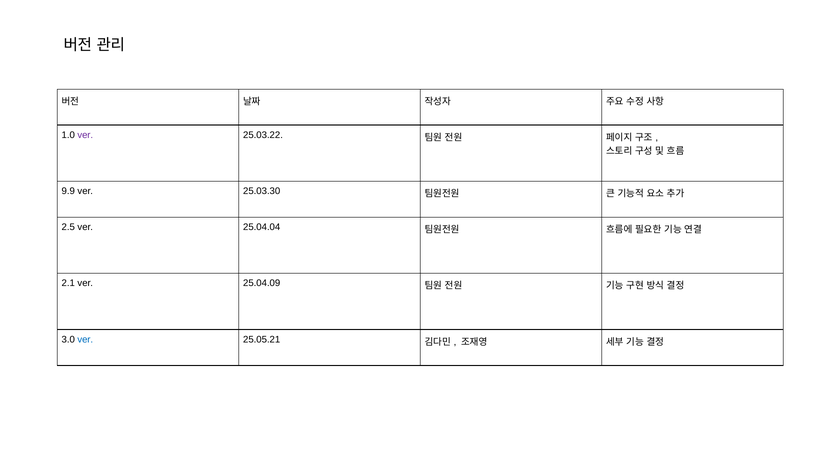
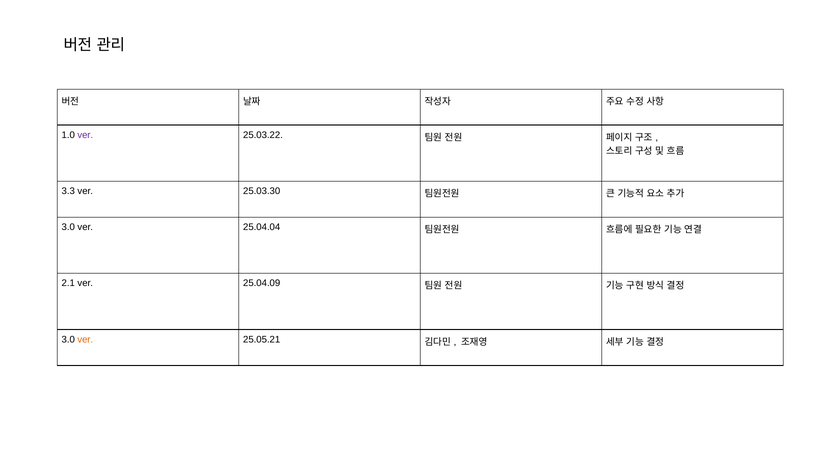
9.9: 9.9 -> 3.3
2.5 at (68, 227): 2.5 -> 3.0
ver at (85, 340) colour: blue -> orange
